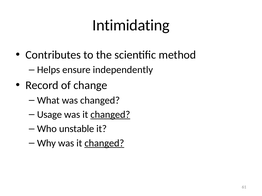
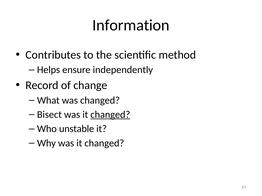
Intimidating: Intimidating -> Information
Usage: Usage -> Bisect
changed at (104, 143) underline: present -> none
